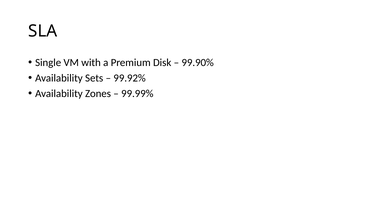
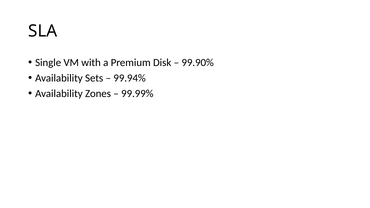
99.92%: 99.92% -> 99.94%
